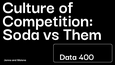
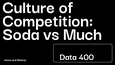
Them: Them -> Much
